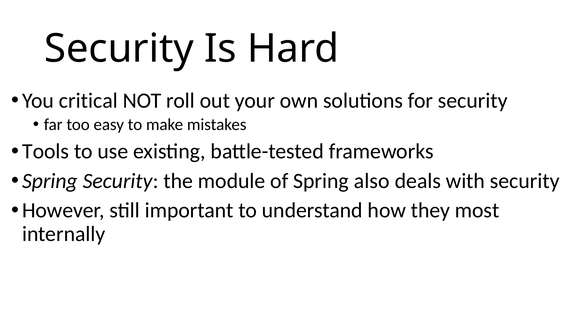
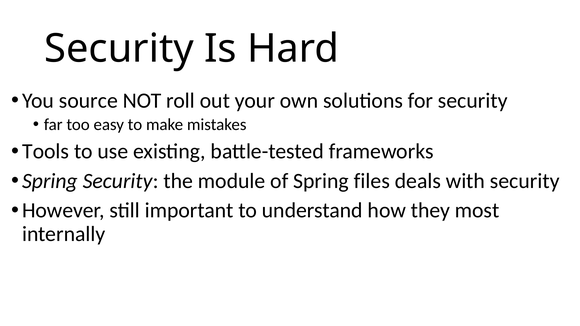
critical: critical -> source
also: also -> files
